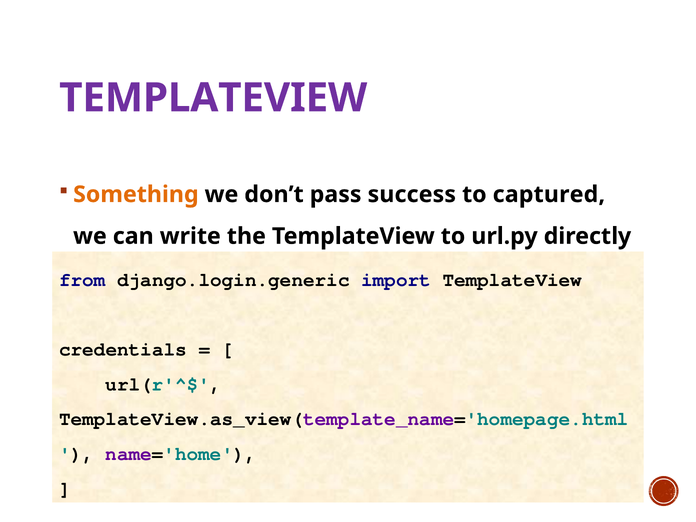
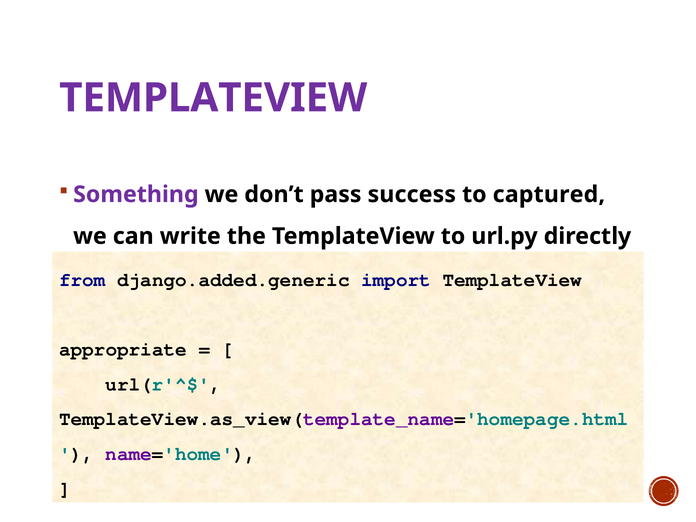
Something colour: orange -> purple
django.login.generic: django.login.generic -> django.added.generic
credentials: credentials -> appropriate
